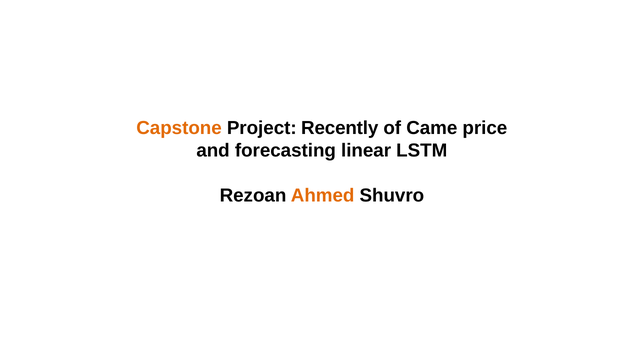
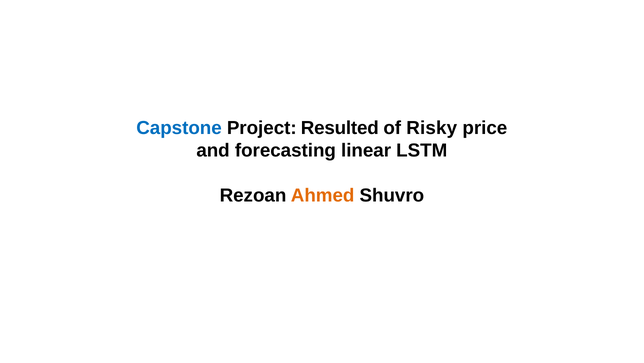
Capstone colour: orange -> blue
Recently: Recently -> Resulted
Came: Came -> Risky
